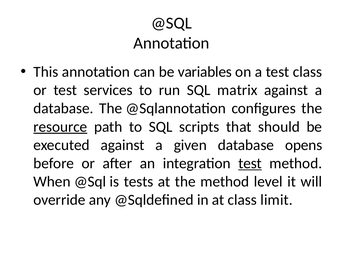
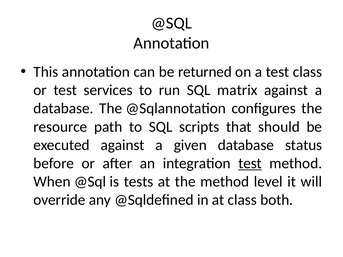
variables: variables -> returned
resource underline: present -> none
opens: opens -> status
limit: limit -> both
